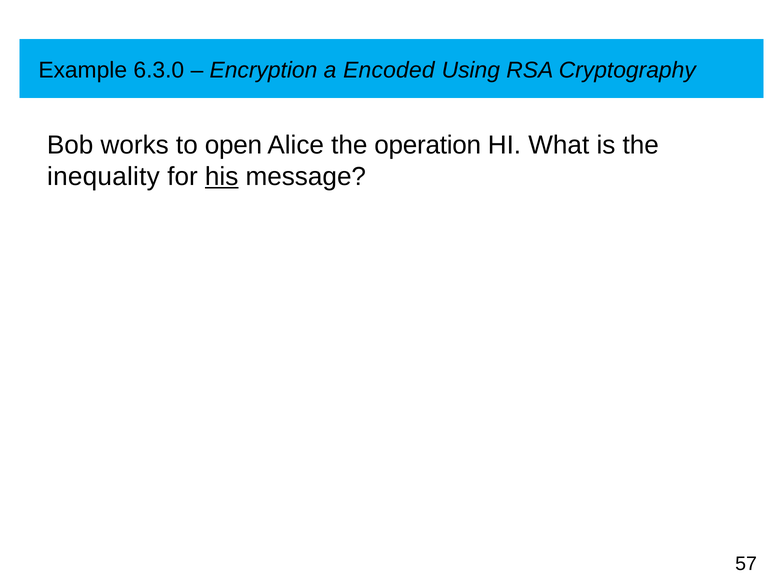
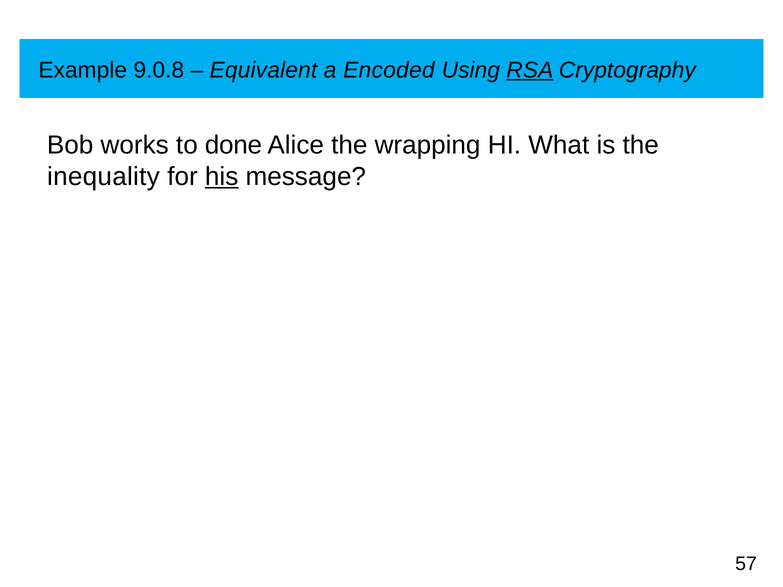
6.3.0: 6.3.0 -> 9.0.8
Encryption: Encryption -> Equivalent
RSA underline: none -> present
open: open -> done
operation: operation -> wrapping
